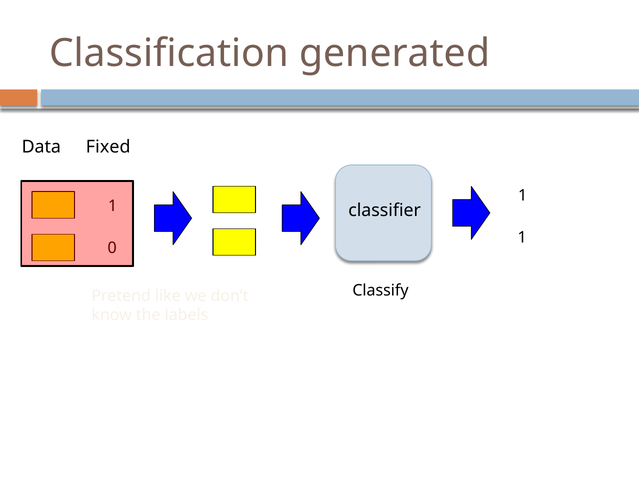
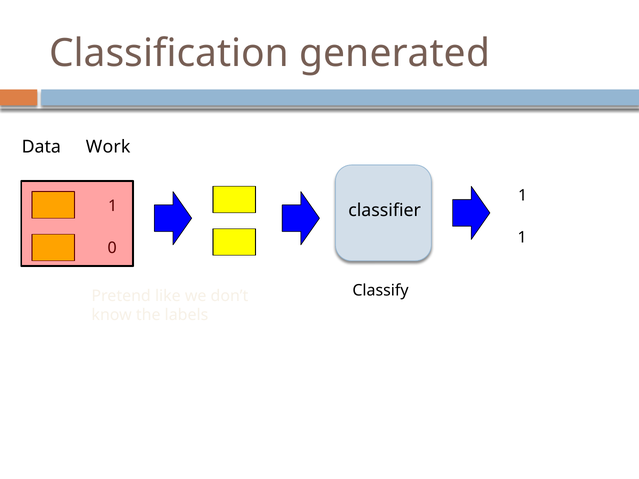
Fixed: Fixed -> Work
